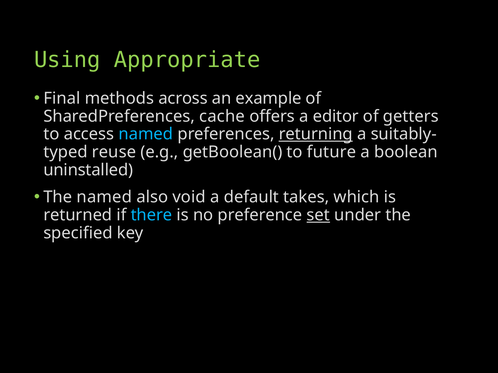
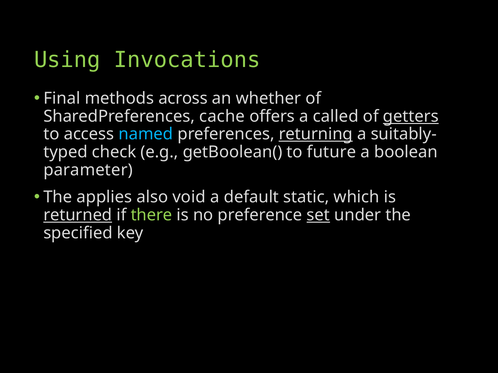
Appropriate: Appropriate -> Invocations
example: example -> whether
editor: editor -> called
getters underline: none -> present
reuse: reuse -> check
uninstalled: uninstalled -> parameter
The named: named -> applies
takes: takes -> static
returned underline: none -> present
there colour: light blue -> light green
